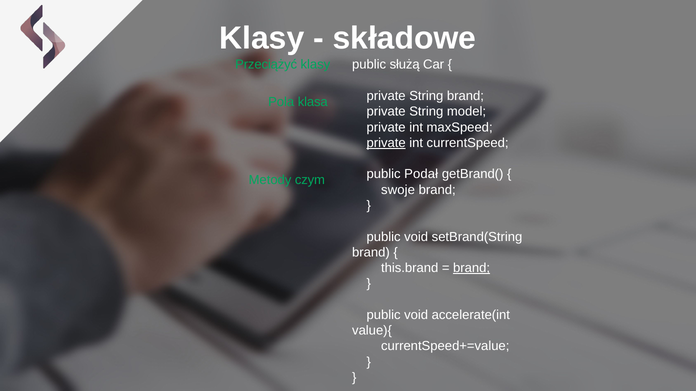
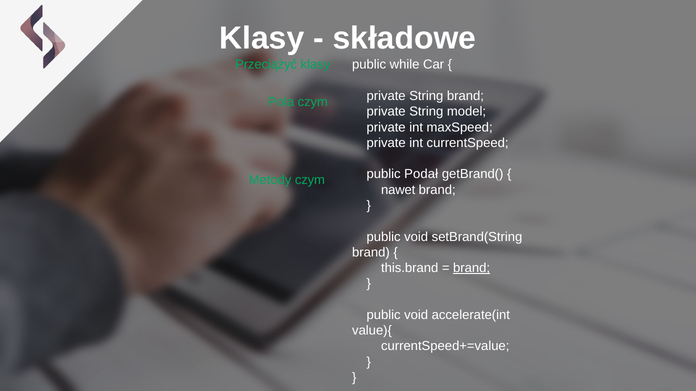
służą: służą -> while
Pola klasa: klasa -> czym
private at (386, 143) underline: present -> none
swoje: swoje -> nawet
